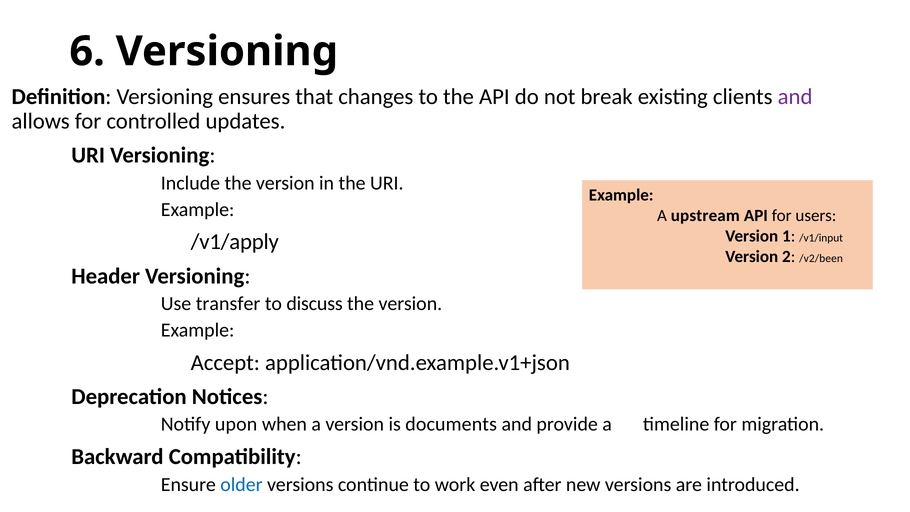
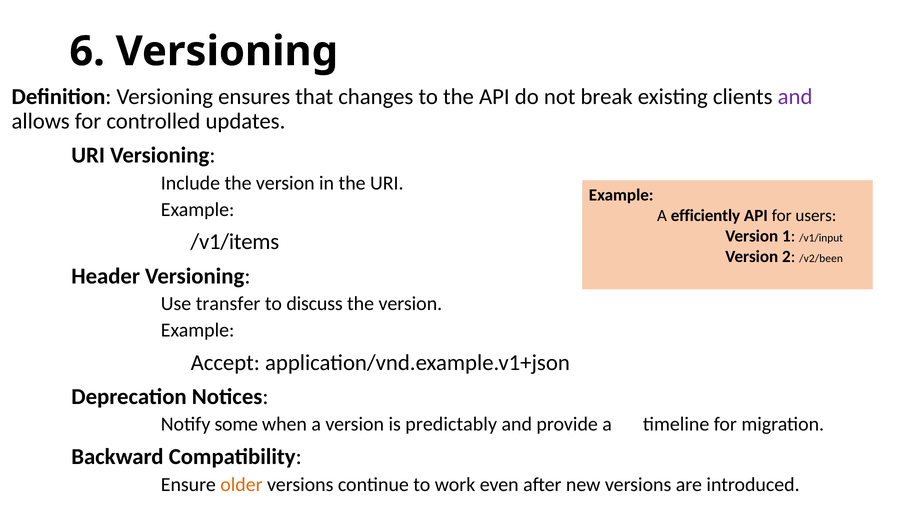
upstream: upstream -> efficiently
/v1/apply: /v1/apply -> /v1/items
upon: upon -> some
documents: documents -> predictably
older colour: blue -> orange
